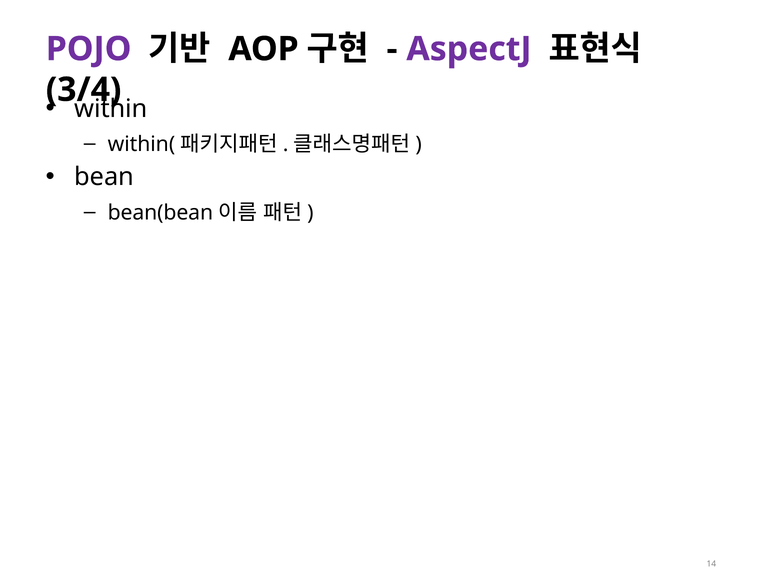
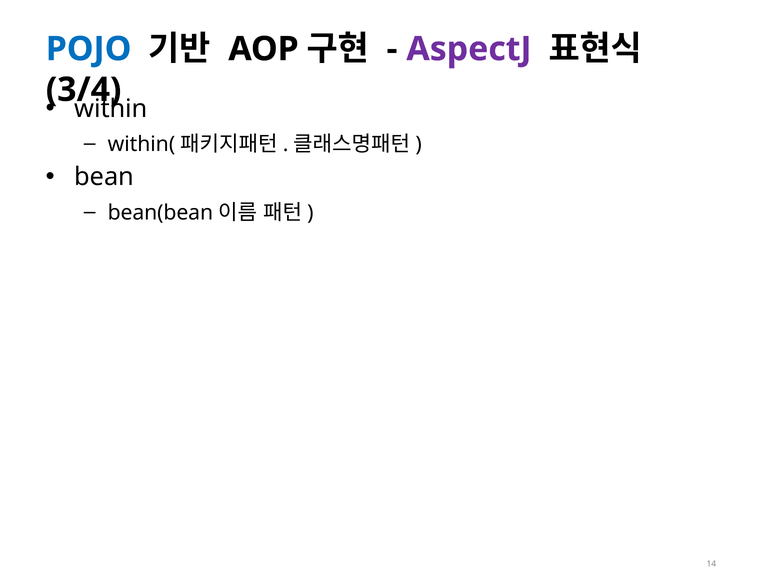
POJO colour: purple -> blue
